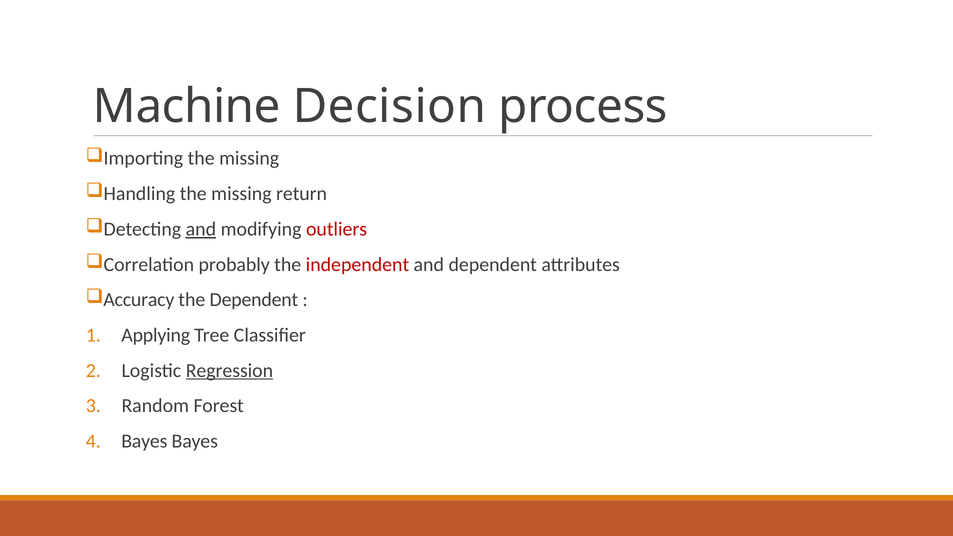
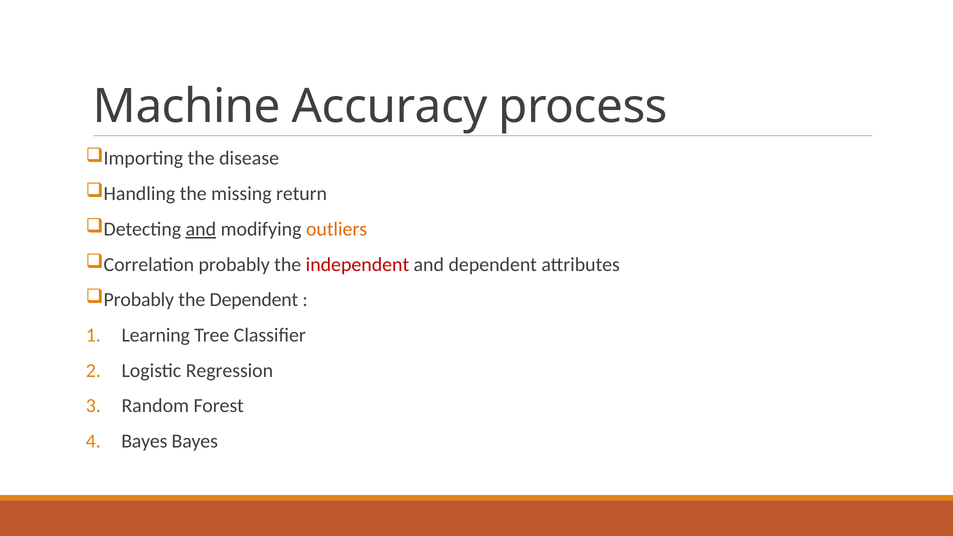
Decision: Decision -> Accuracy
Importing the missing: missing -> disease
outliers colour: red -> orange
Accuracy at (139, 300): Accuracy -> Probably
Applying: Applying -> Learning
Regression underline: present -> none
